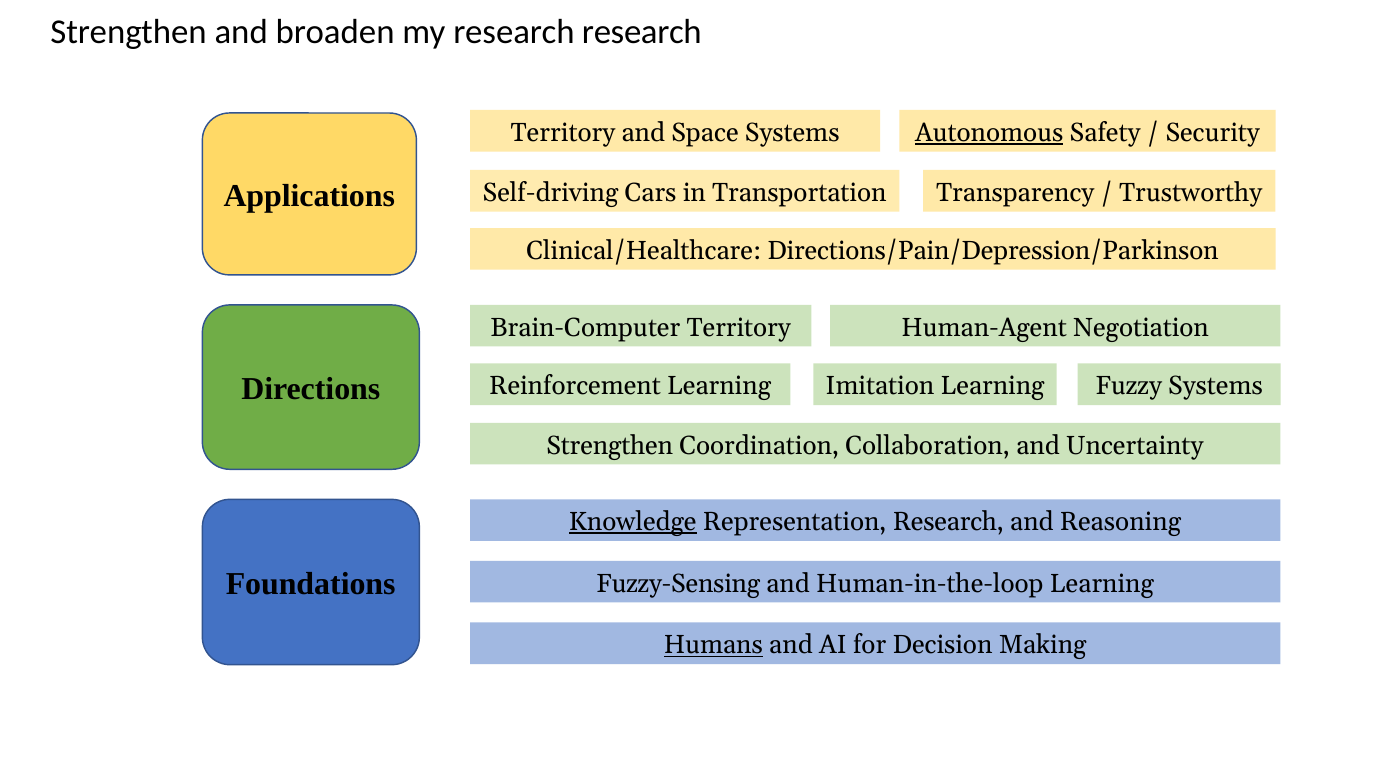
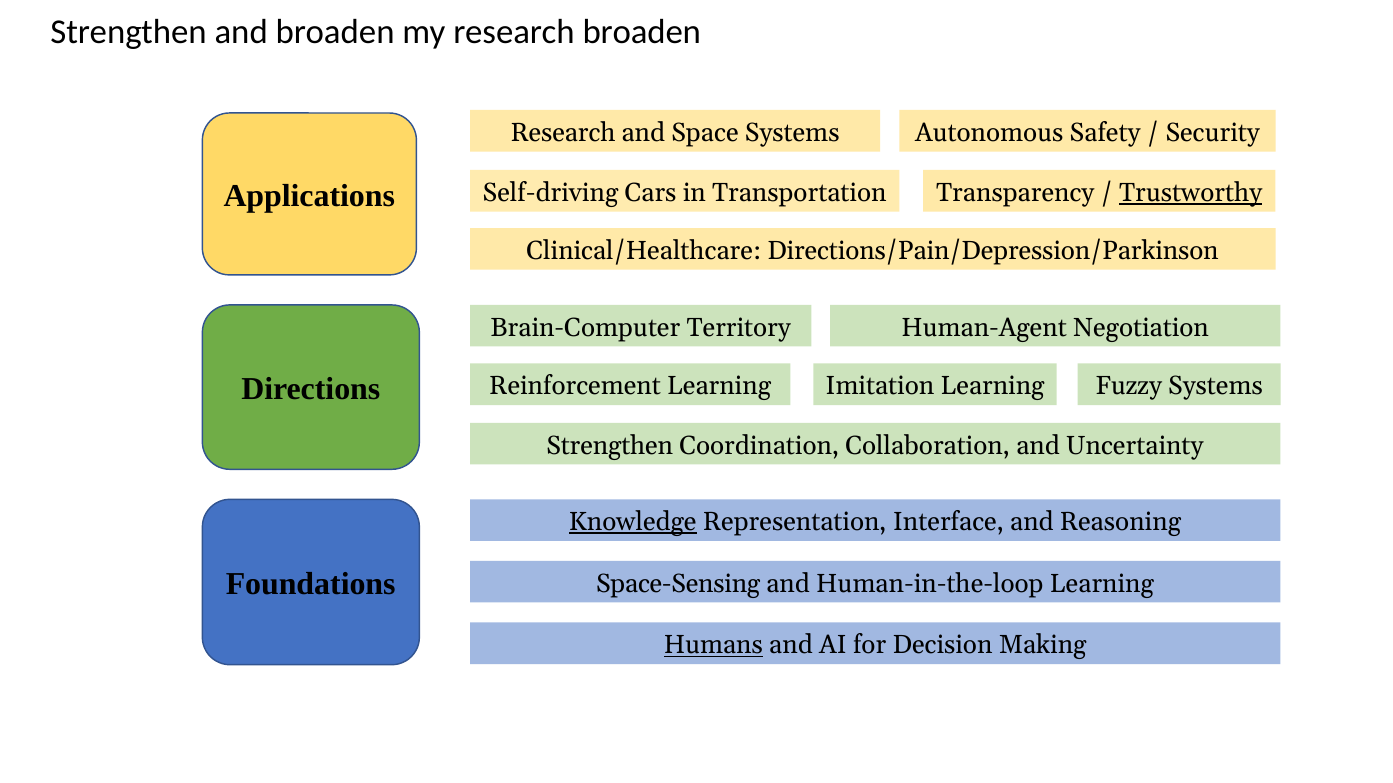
research research: research -> broaden
Territory at (563, 133): Territory -> Research
Autonomous underline: present -> none
Trustworthy underline: none -> present
Representation Research: Research -> Interface
Fuzzy-Sensing: Fuzzy-Sensing -> Space-Sensing
